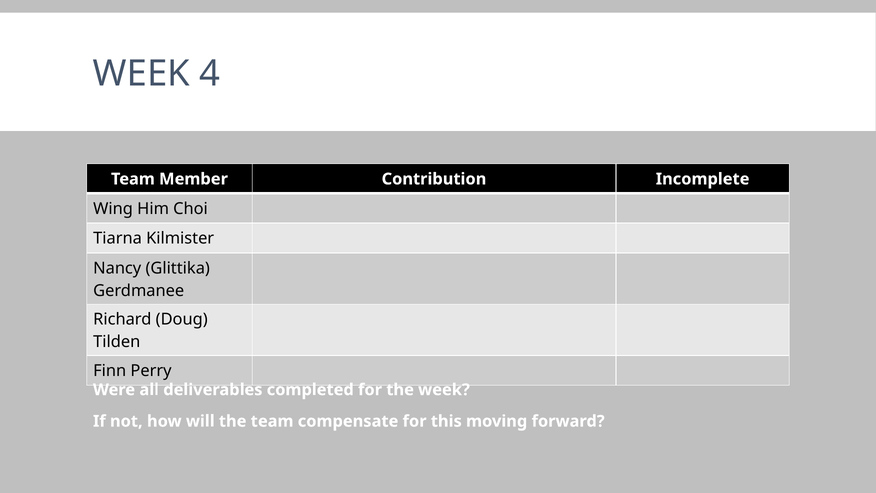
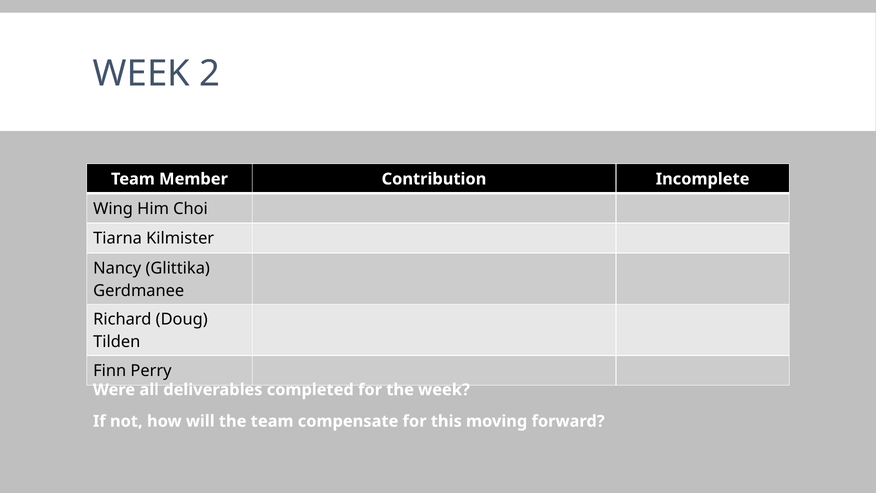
4: 4 -> 2
